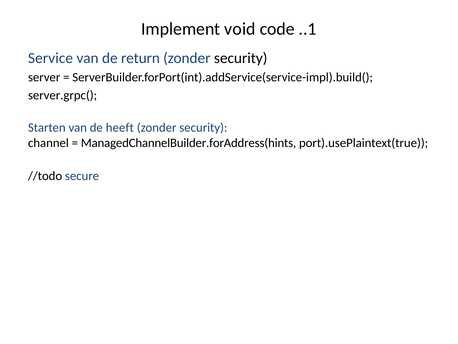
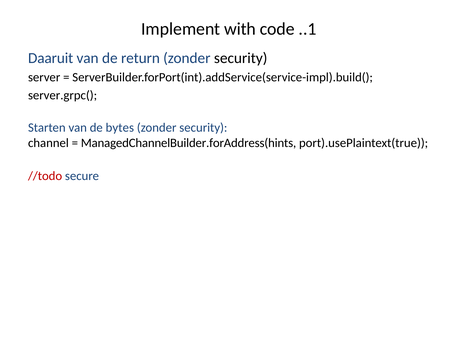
void: void -> with
Service: Service -> Daaruit
heeft: heeft -> bytes
//todo colour: black -> red
